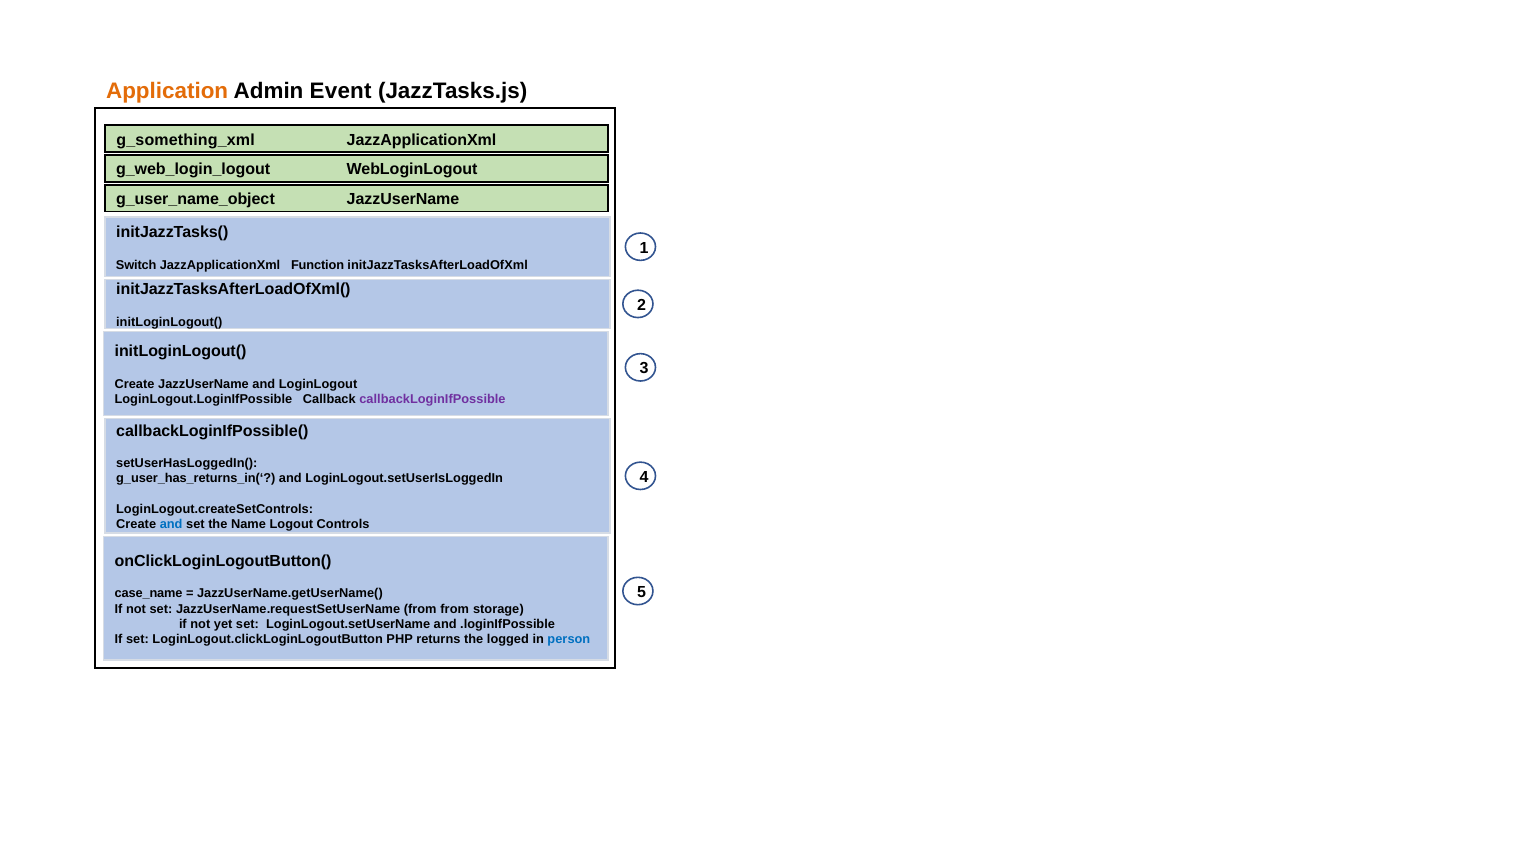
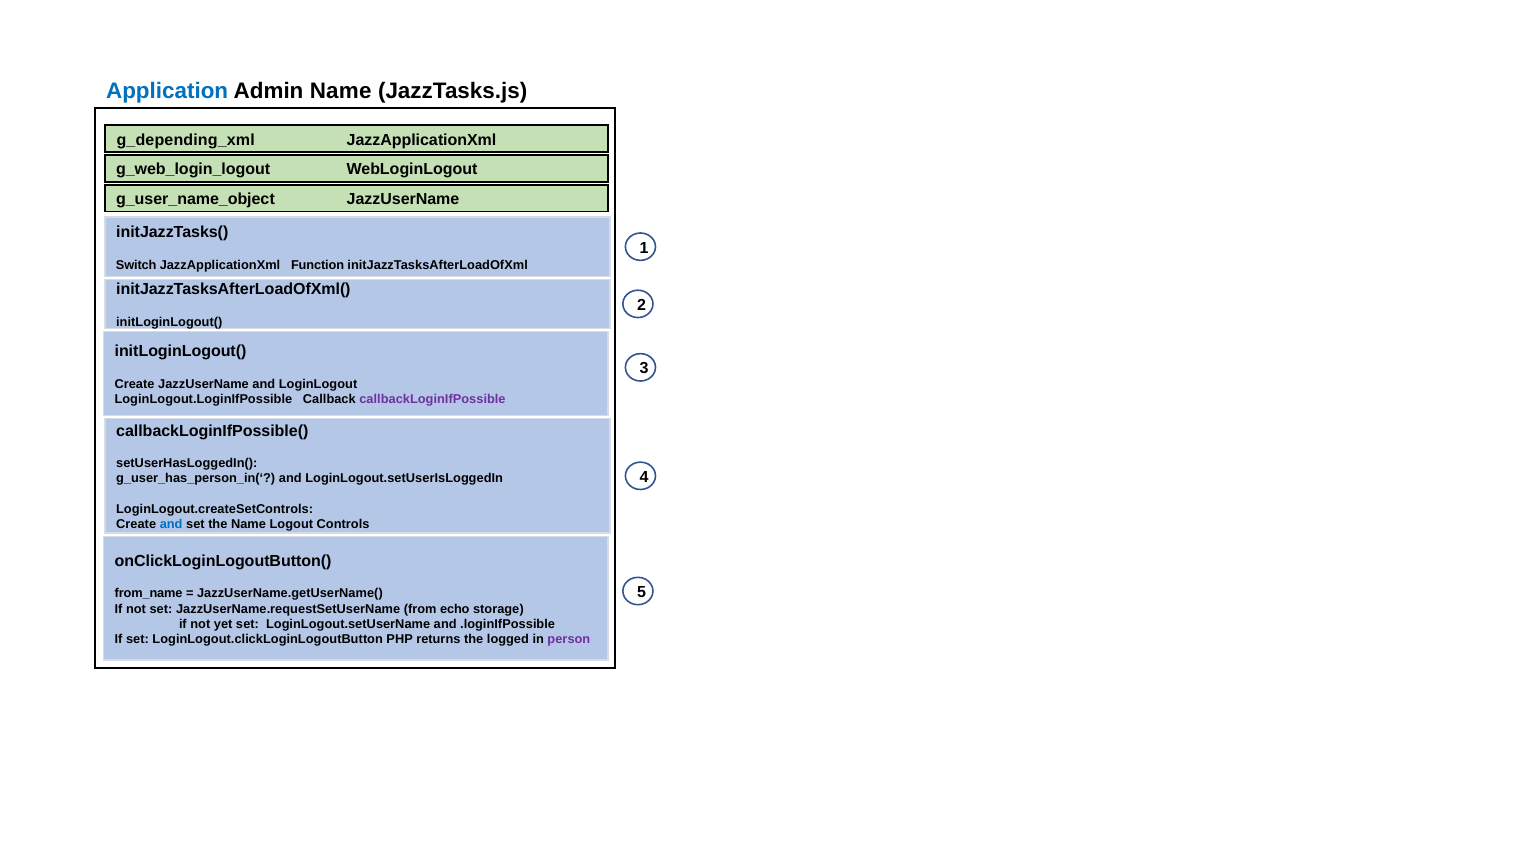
Application colour: orange -> blue
Admin Event: Event -> Name
g_something_xml: g_something_xml -> g_depending_xml
g_user_has_returns_in(‘: g_user_has_returns_in(‘ -> g_user_has_person_in(‘
case_name: case_name -> from_name
from from: from -> echo
person colour: blue -> purple
